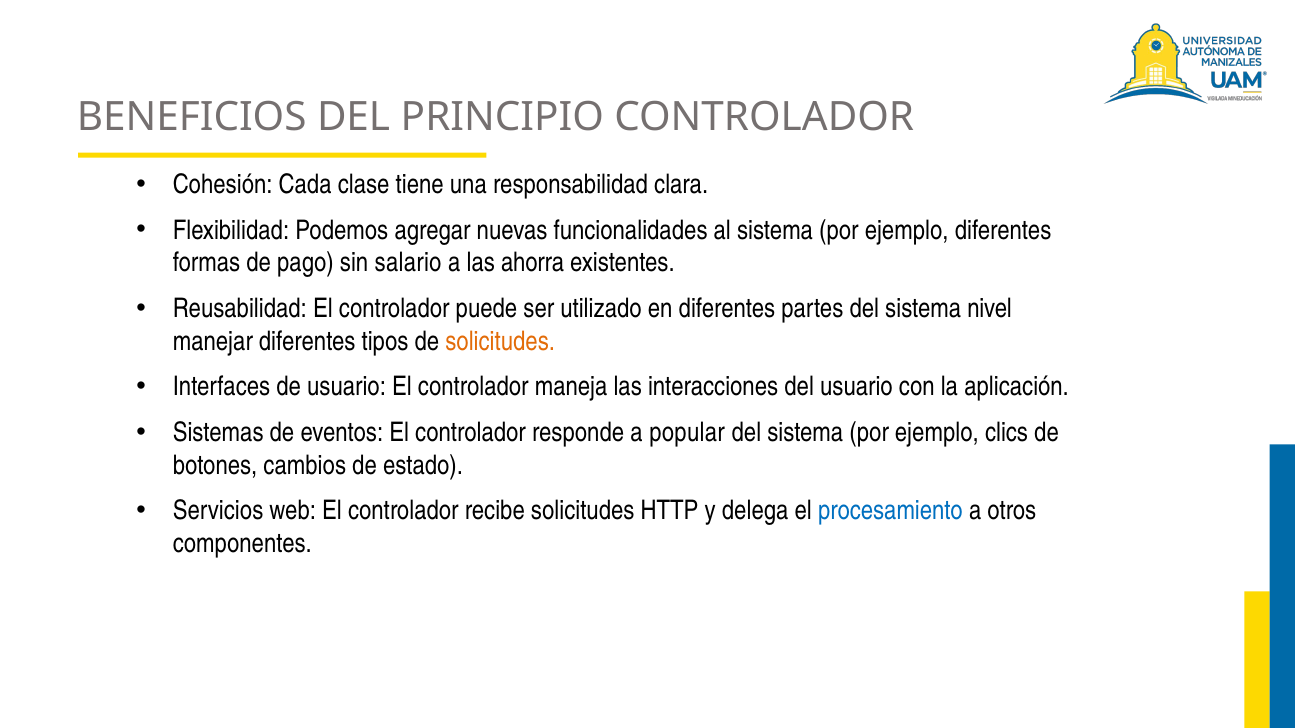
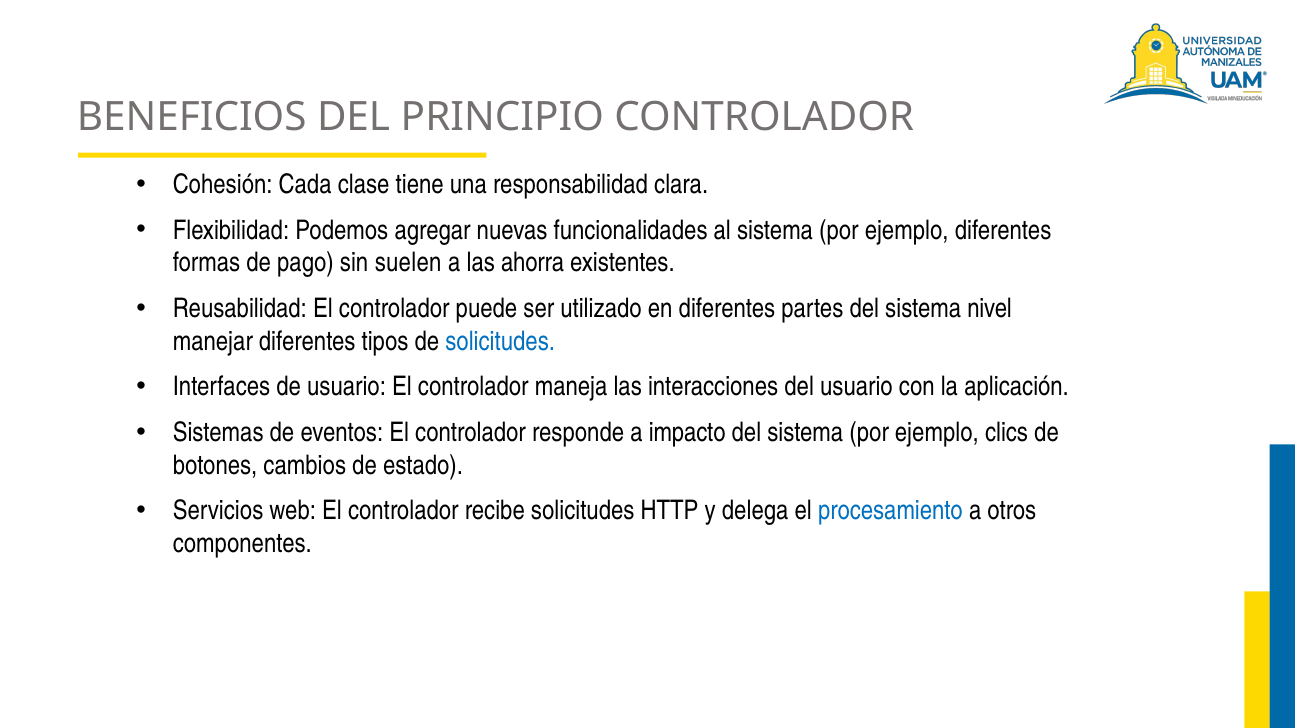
salario: salario -> suelen
solicitudes at (500, 341) colour: orange -> blue
popular: popular -> impacto
